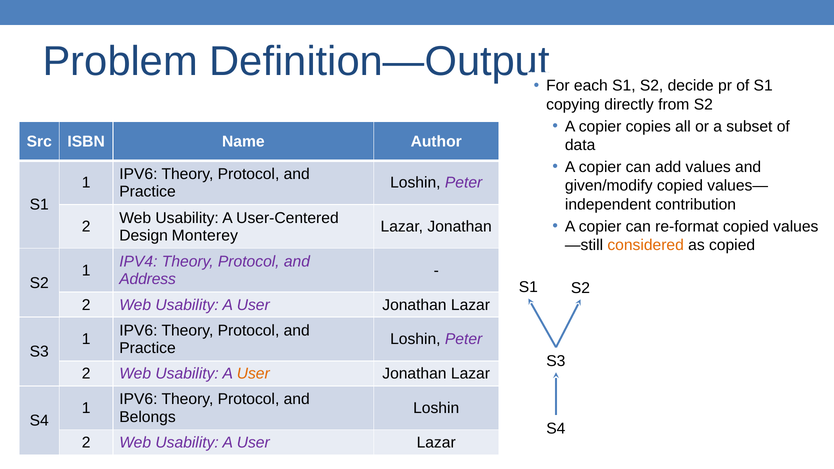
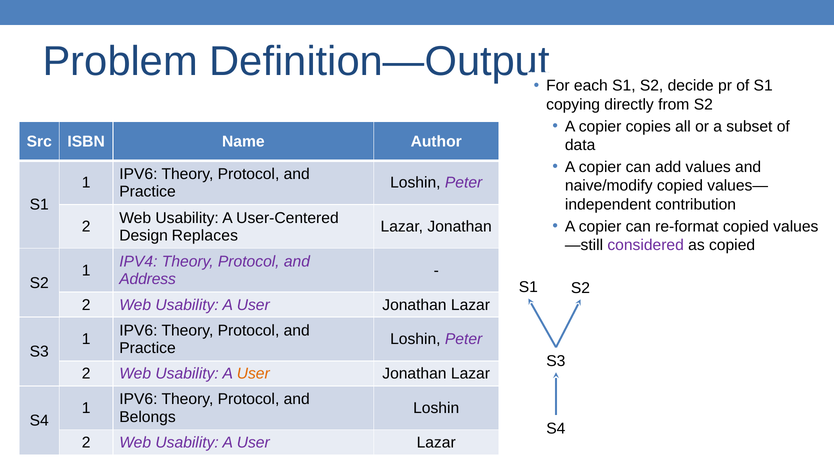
given/modify: given/modify -> naive/modify
Monterey: Monterey -> Replaces
considered colour: orange -> purple
